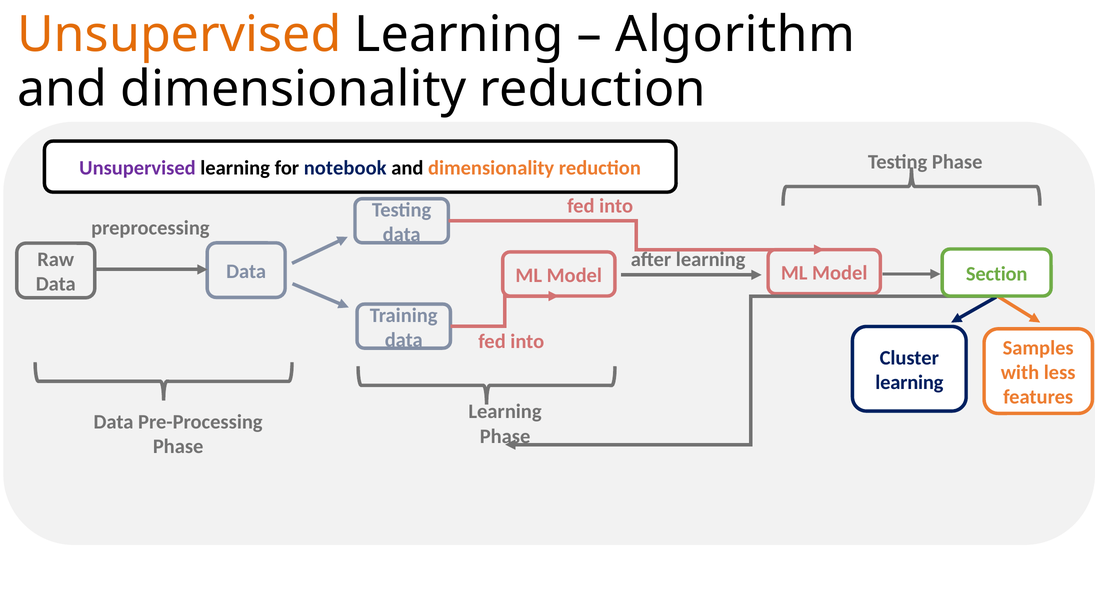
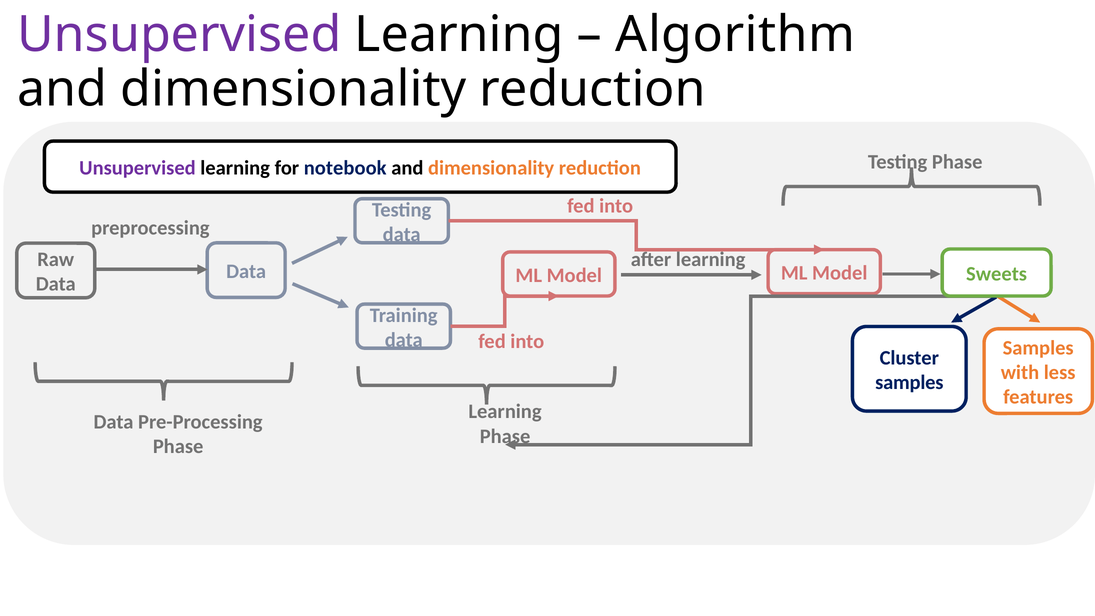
Unsupervised at (179, 35) colour: orange -> purple
Section: Section -> Sweets
learning at (909, 382): learning -> samples
